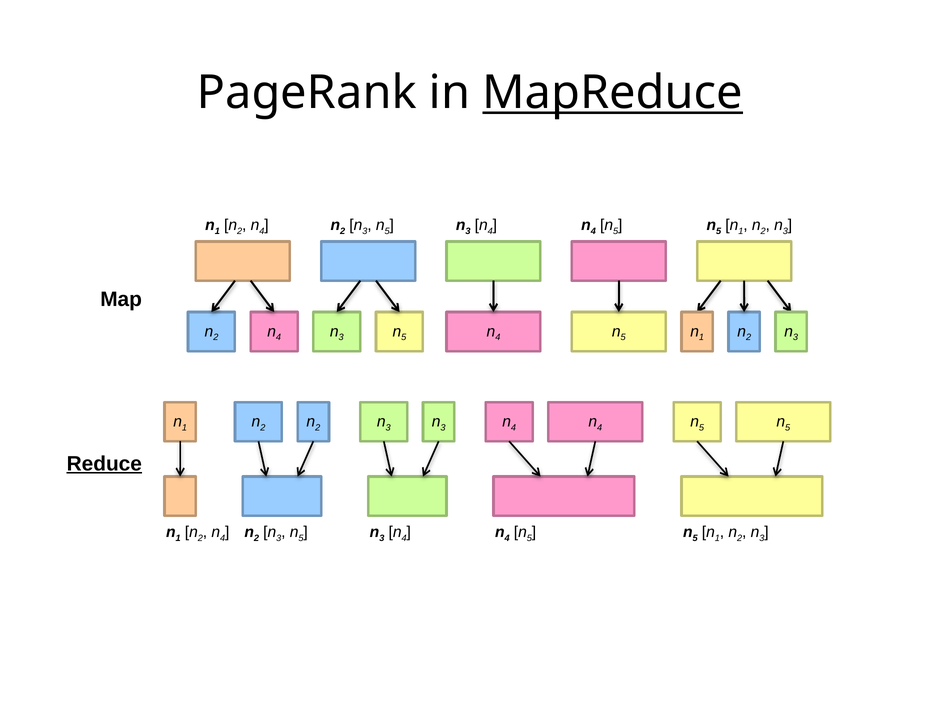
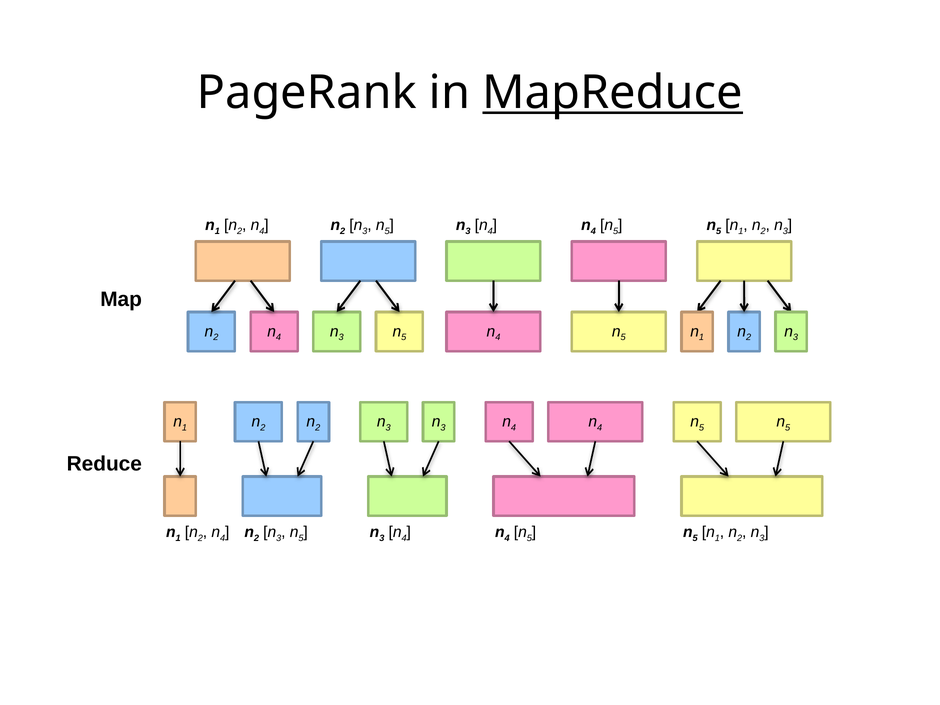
Reduce underline: present -> none
